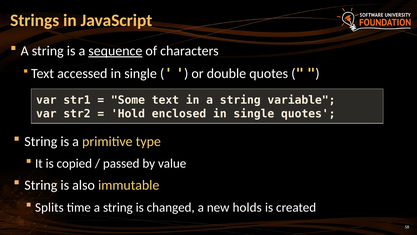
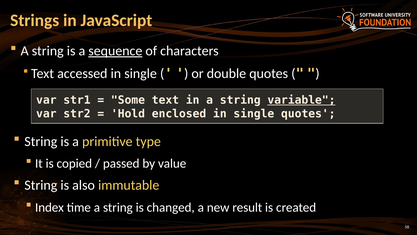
variable underline: none -> present
Splits: Splits -> Index
holds: holds -> result
